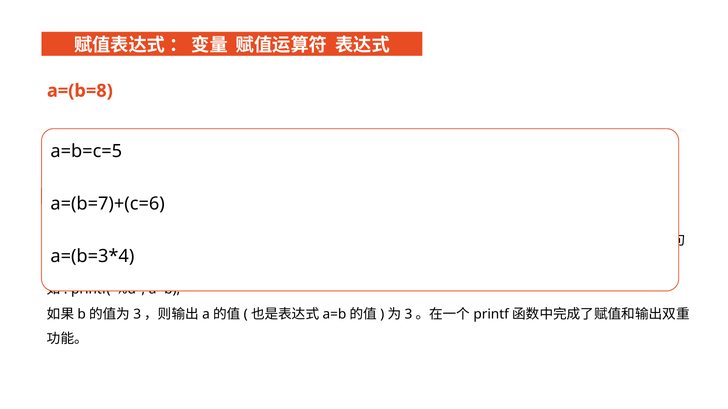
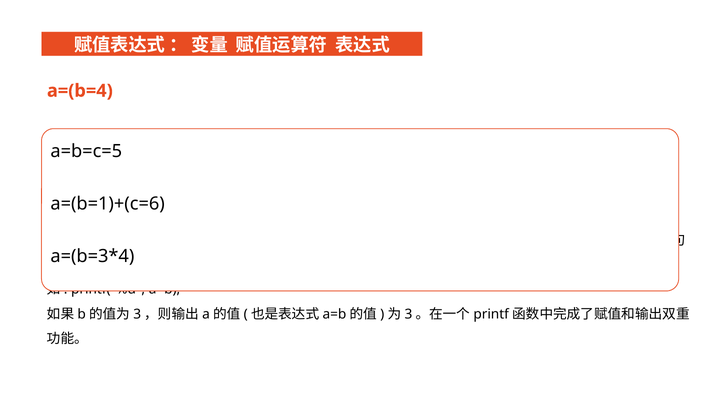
a=(b=8: a=(b=8 -> a=(b=4
a=(b=7)+(c=6: a=(b=7)+(c=6 -> a=(b=1)+(c=6
